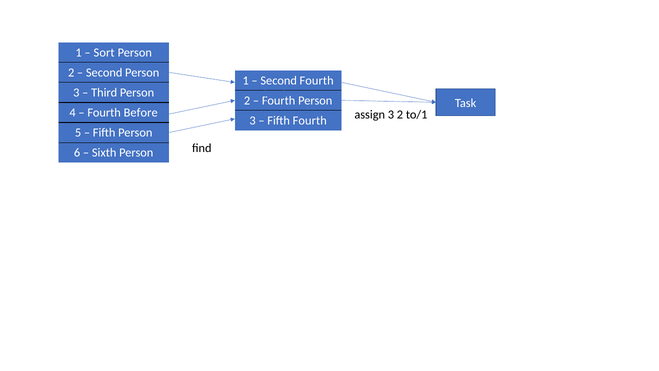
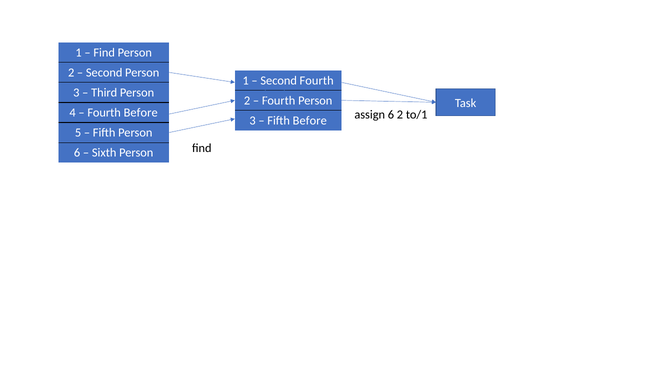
Sort at (104, 52): Sort -> Find
assign 3: 3 -> 6
Fifth Fourth: Fourth -> Before
